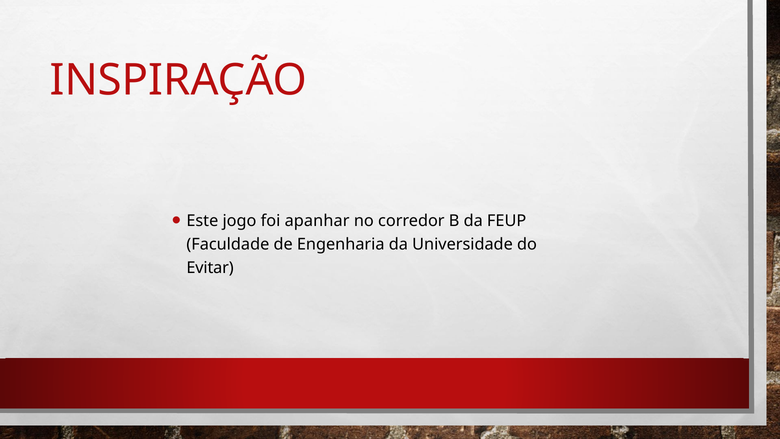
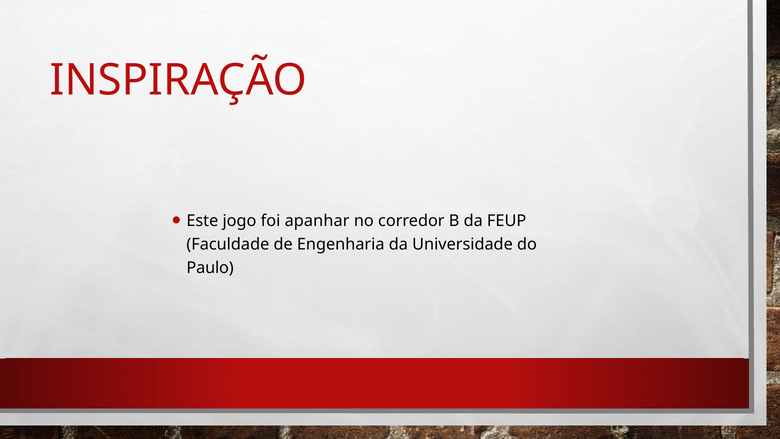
Evitar: Evitar -> Paulo
